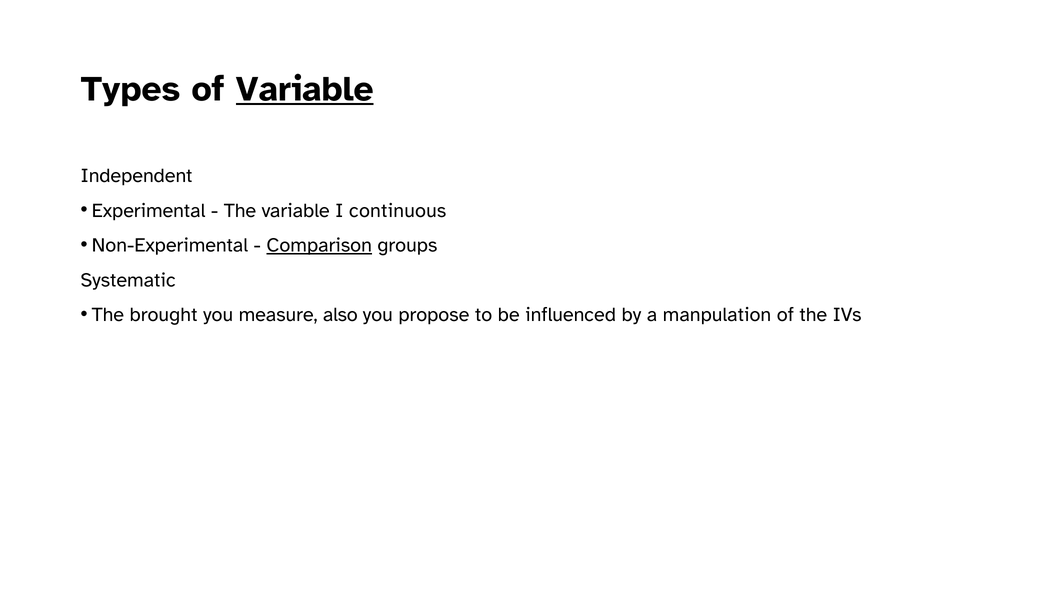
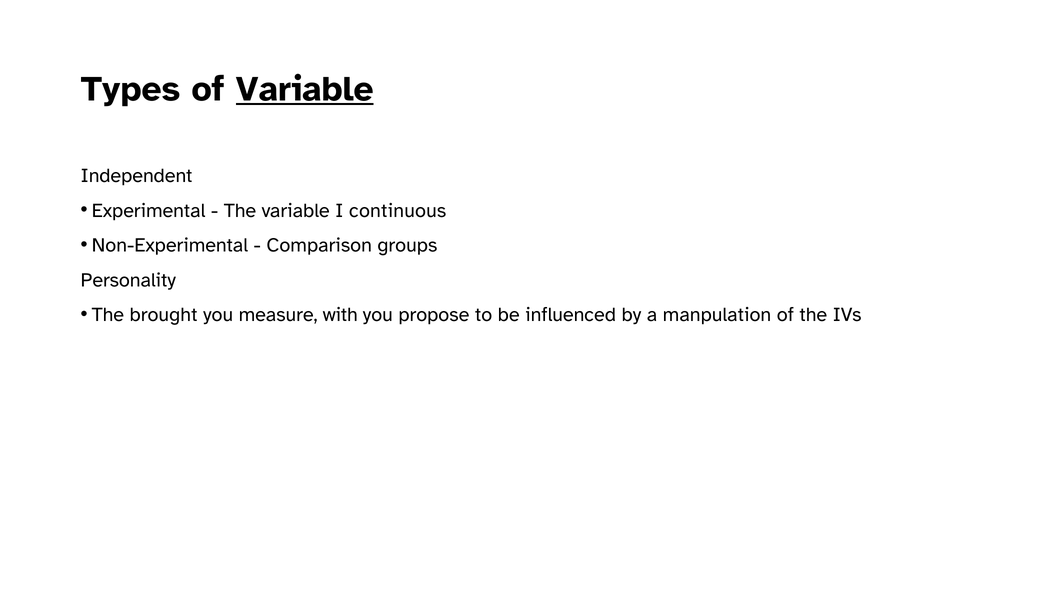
Comparison underline: present -> none
Systematic: Systematic -> Personality
also: also -> with
